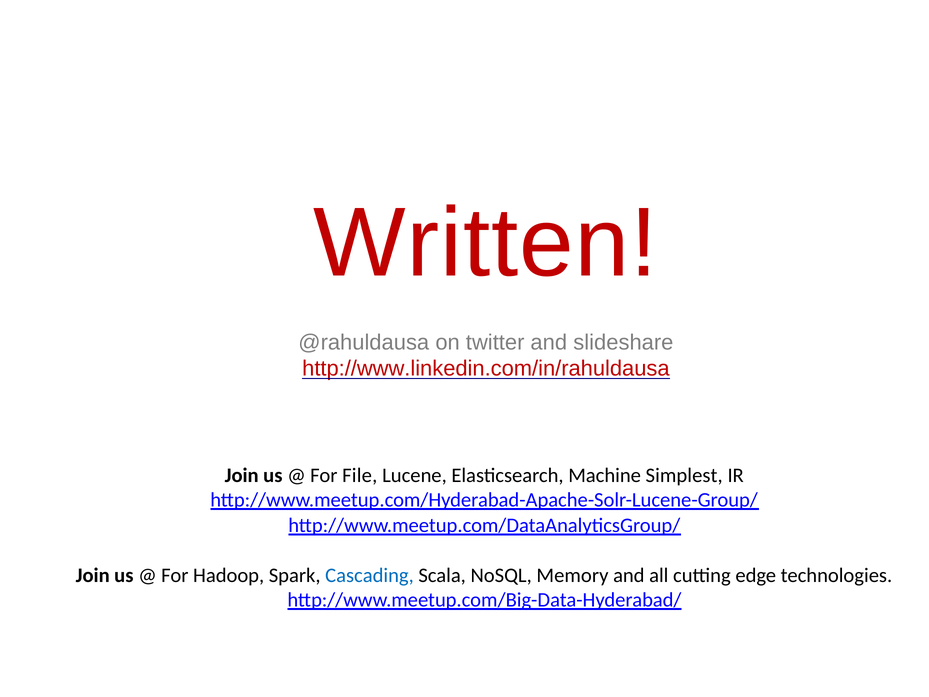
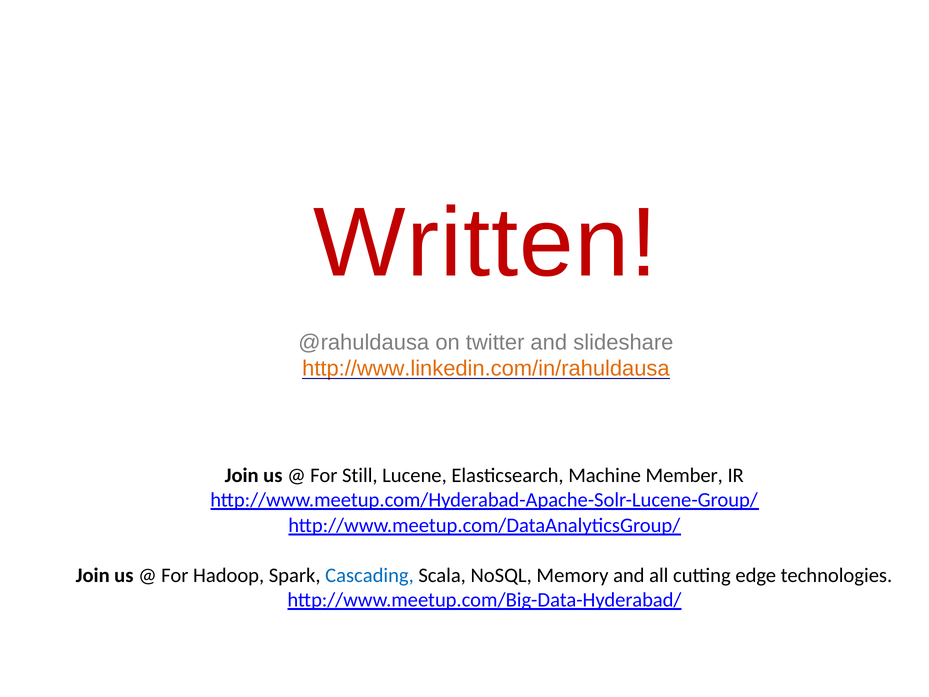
http://www.linkedin.com/in/rahuldausa colour: red -> orange
File: File -> Still
Simplest: Simplest -> Member
